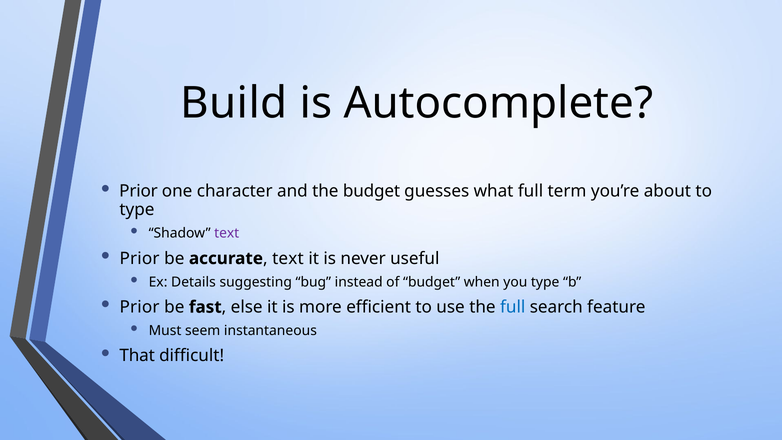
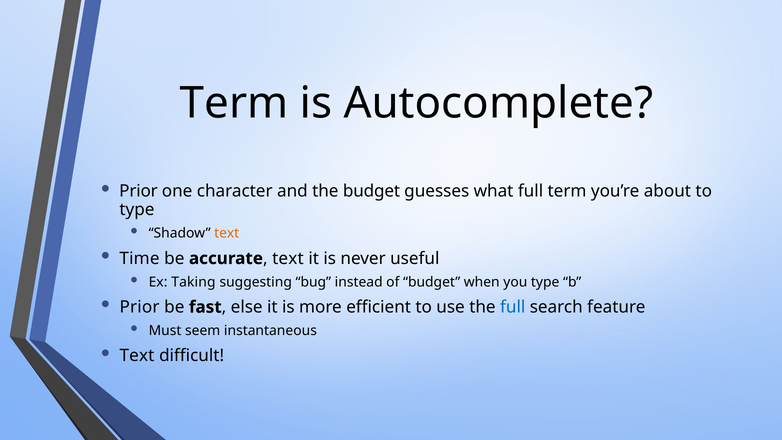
Build at (234, 103): Build -> Term
text at (227, 233) colour: purple -> orange
Prior at (140, 258): Prior -> Time
Details: Details -> Taking
That at (137, 356): That -> Text
